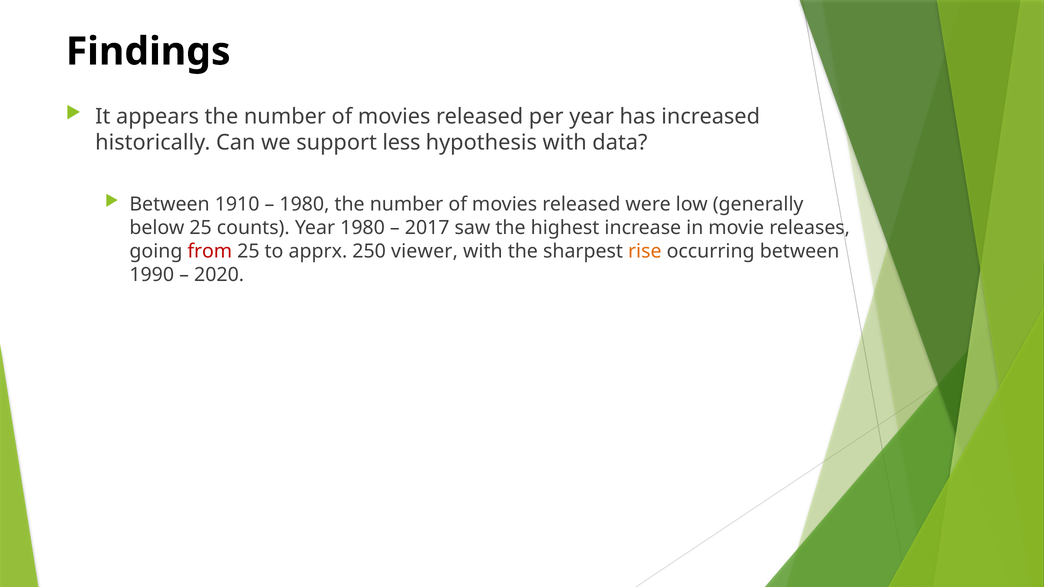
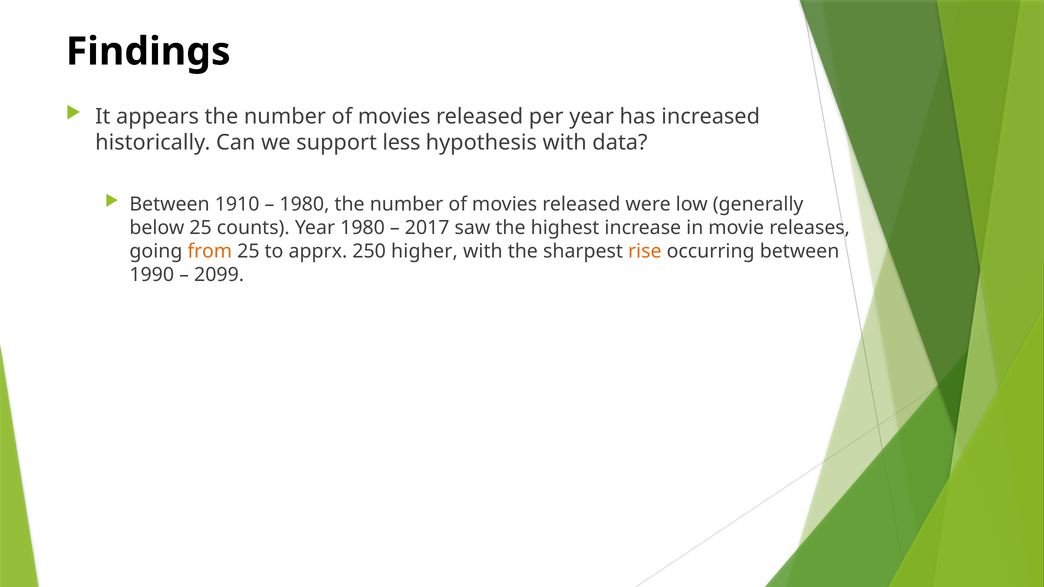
from colour: red -> orange
viewer: viewer -> higher
2020: 2020 -> 2099
